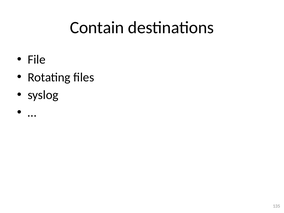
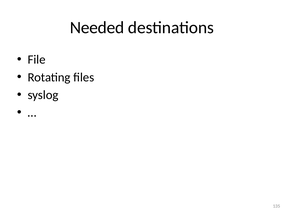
Contain: Contain -> Needed
